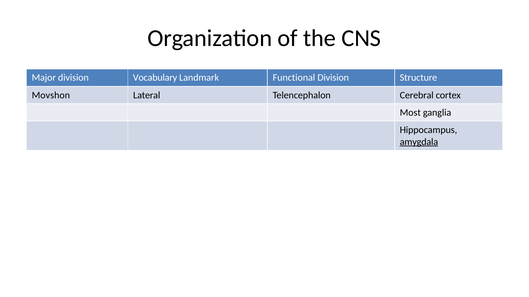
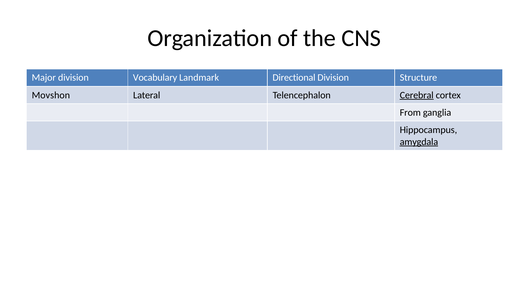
Functional: Functional -> Directional
Cerebral underline: none -> present
Most: Most -> From
